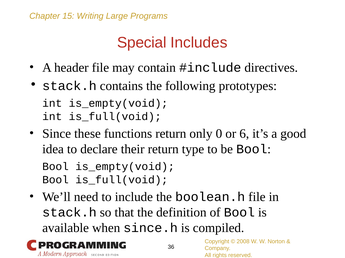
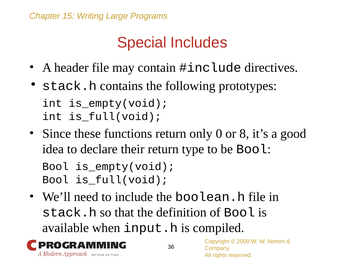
6: 6 -> 8
since.h: since.h -> input.h
